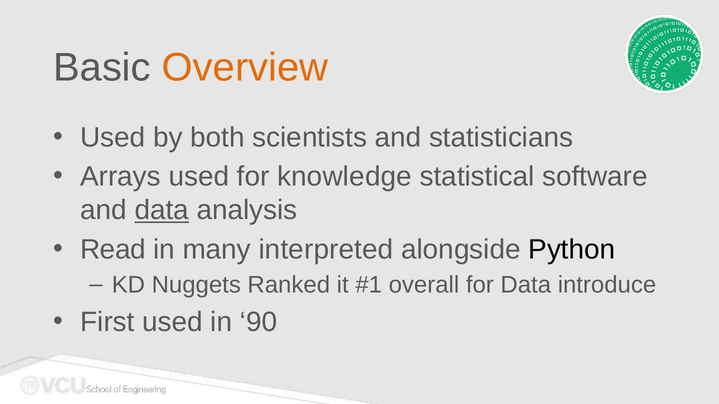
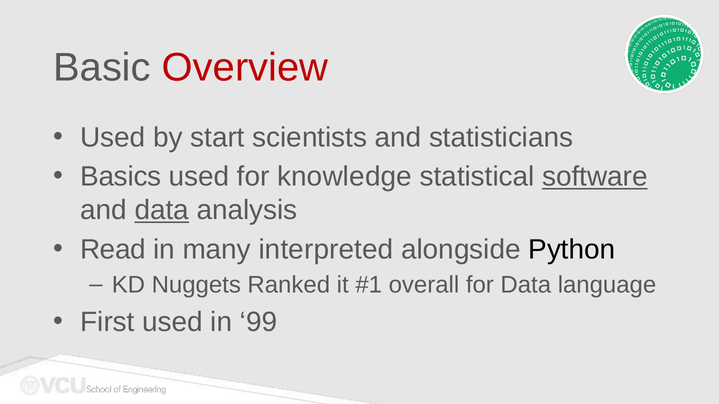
Overview colour: orange -> red
both: both -> start
Arrays: Arrays -> Basics
software underline: none -> present
introduce: introduce -> language
90: 90 -> 99
